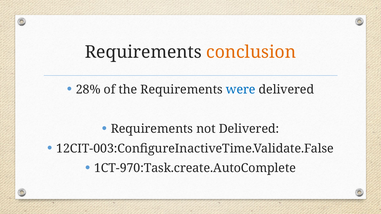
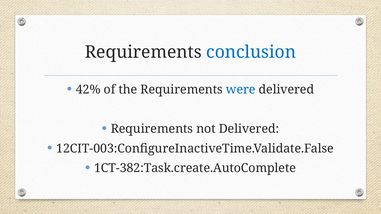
conclusion colour: orange -> blue
28%: 28% -> 42%
1CT-970:Task.create.AutoComplete: 1CT-970:Task.create.AutoComplete -> 1CT-382:Task.create.AutoComplete
